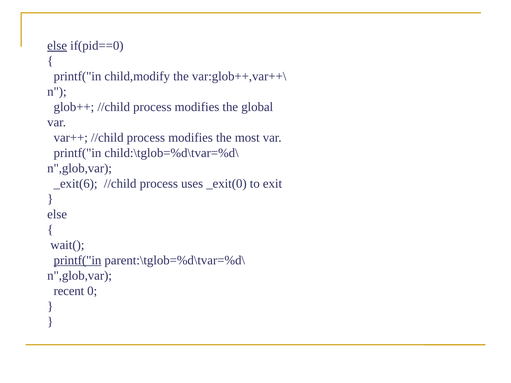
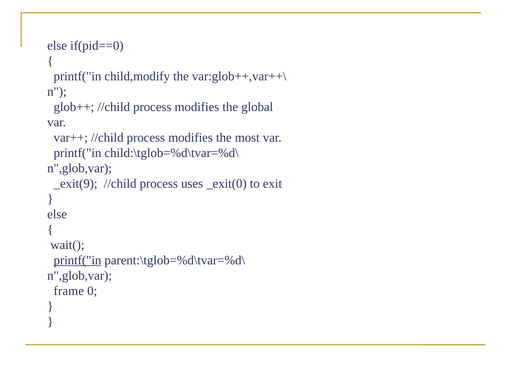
else at (57, 46) underline: present -> none
_exit(6: _exit(6 -> _exit(9
recent: recent -> frame
